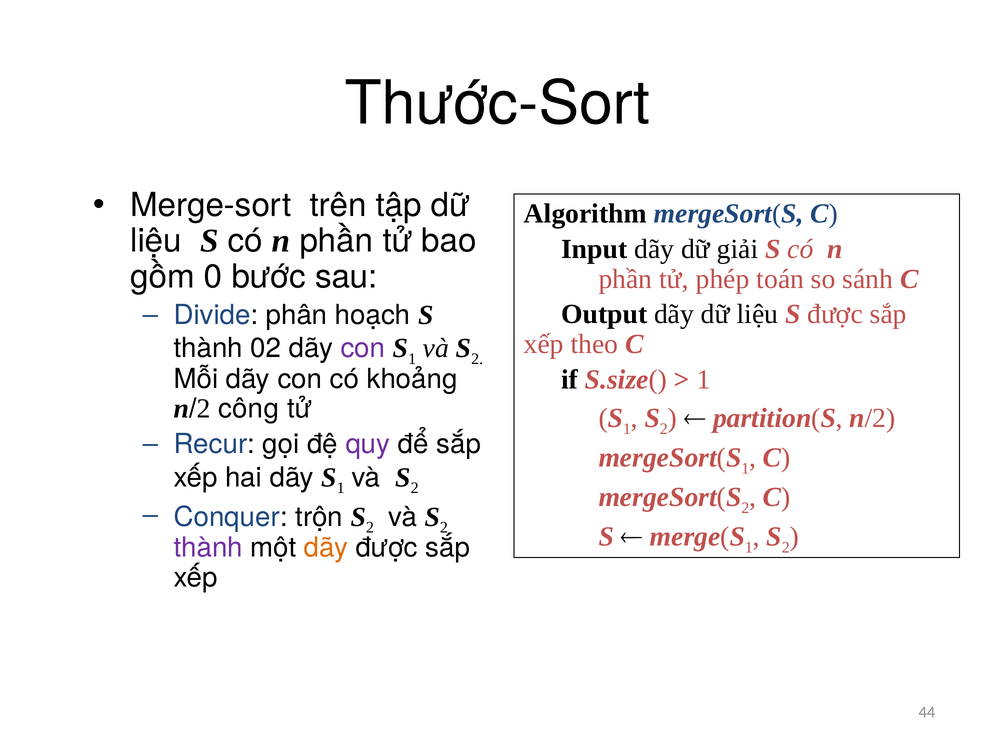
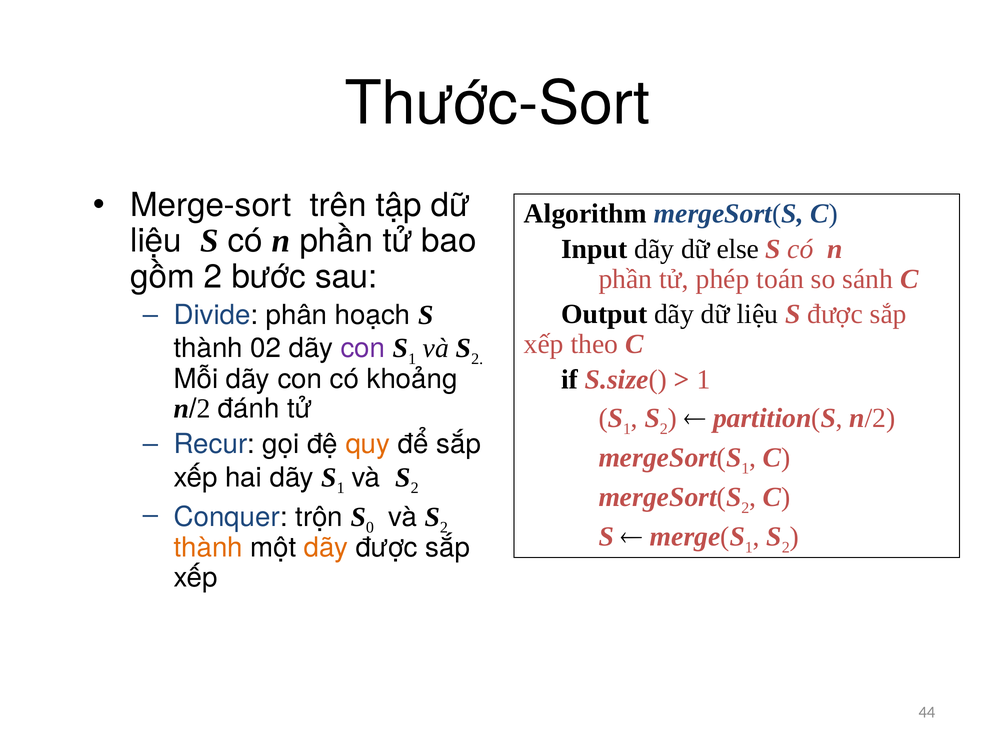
giải: giải -> else
gồm 0: 0 -> 2
công: công -> đánh
quy colour: purple -> orange
trộn S 2: 2 -> 0
thành at (208, 548) colour: purple -> orange
